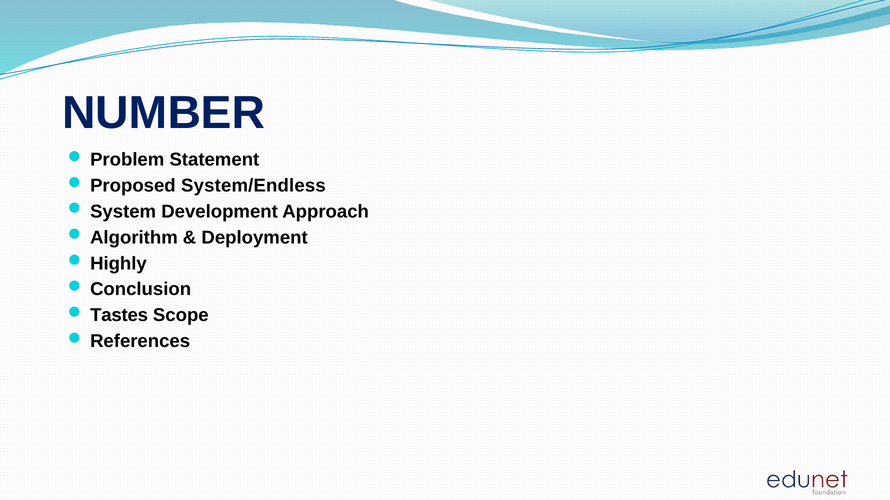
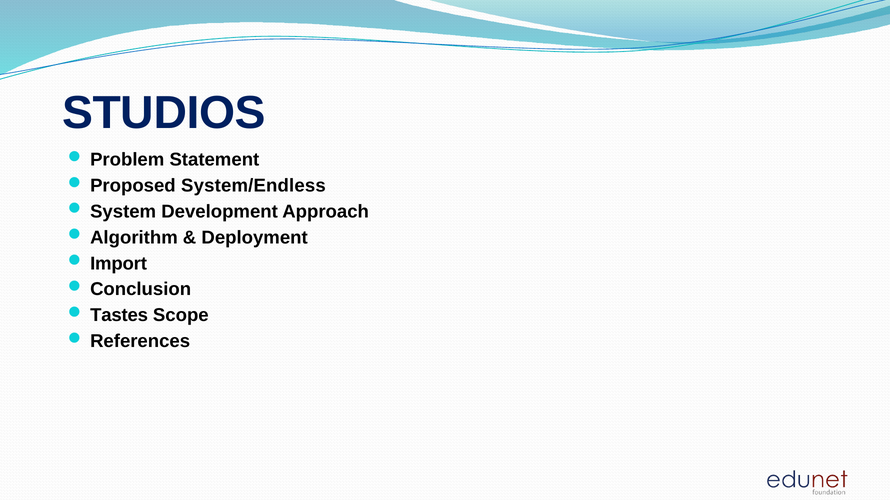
NUMBER: NUMBER -> STUDIOS
Highly: Highly -> Import
